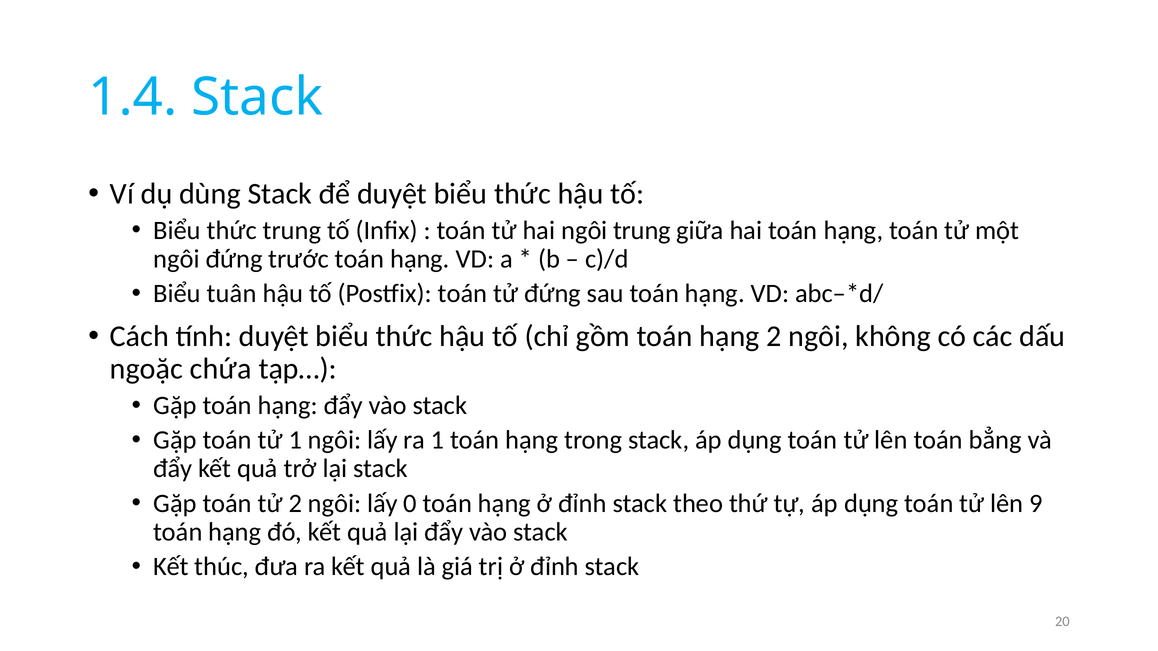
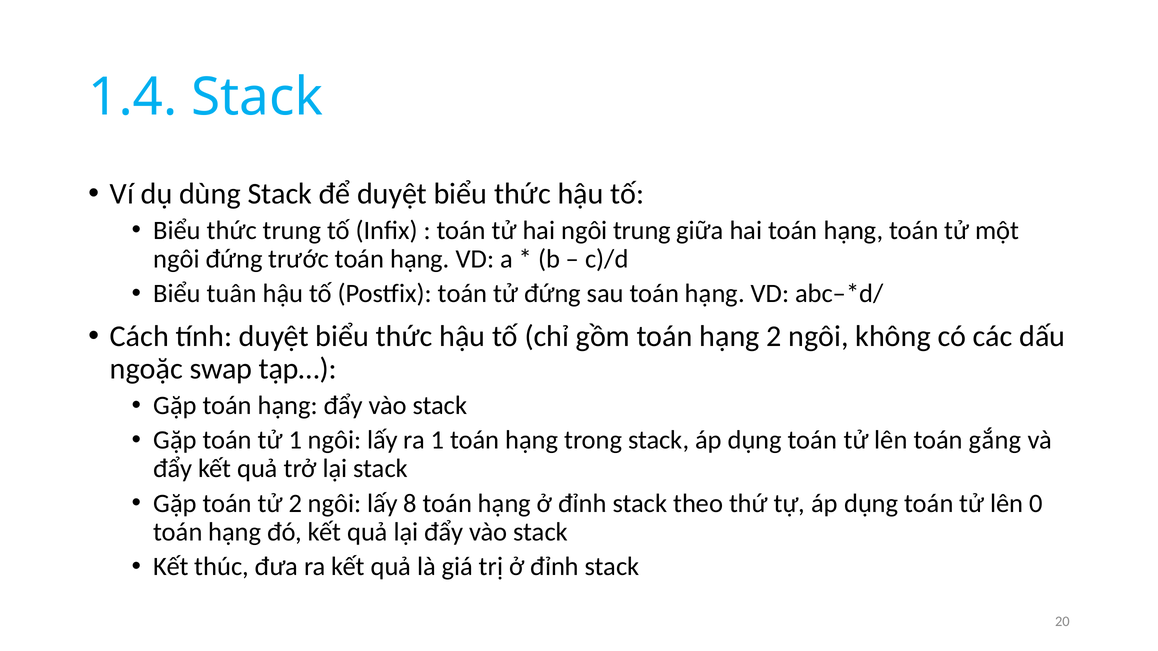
chứa: chứa -> swap
bẳng: bẳng -> gắng
0: 0 -> 8
9: 9 -> 0
